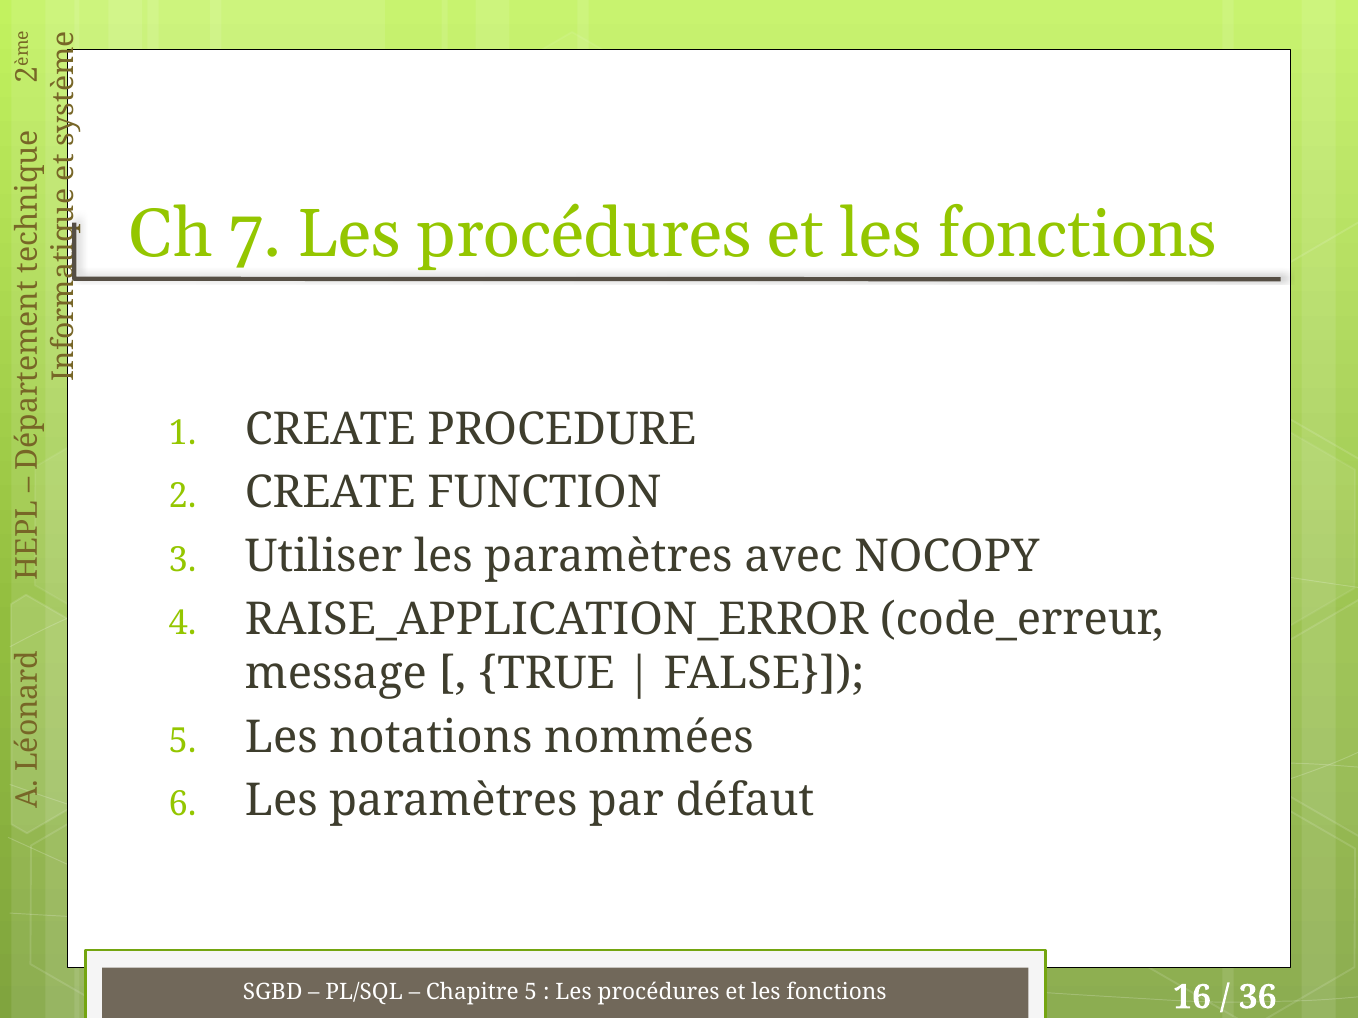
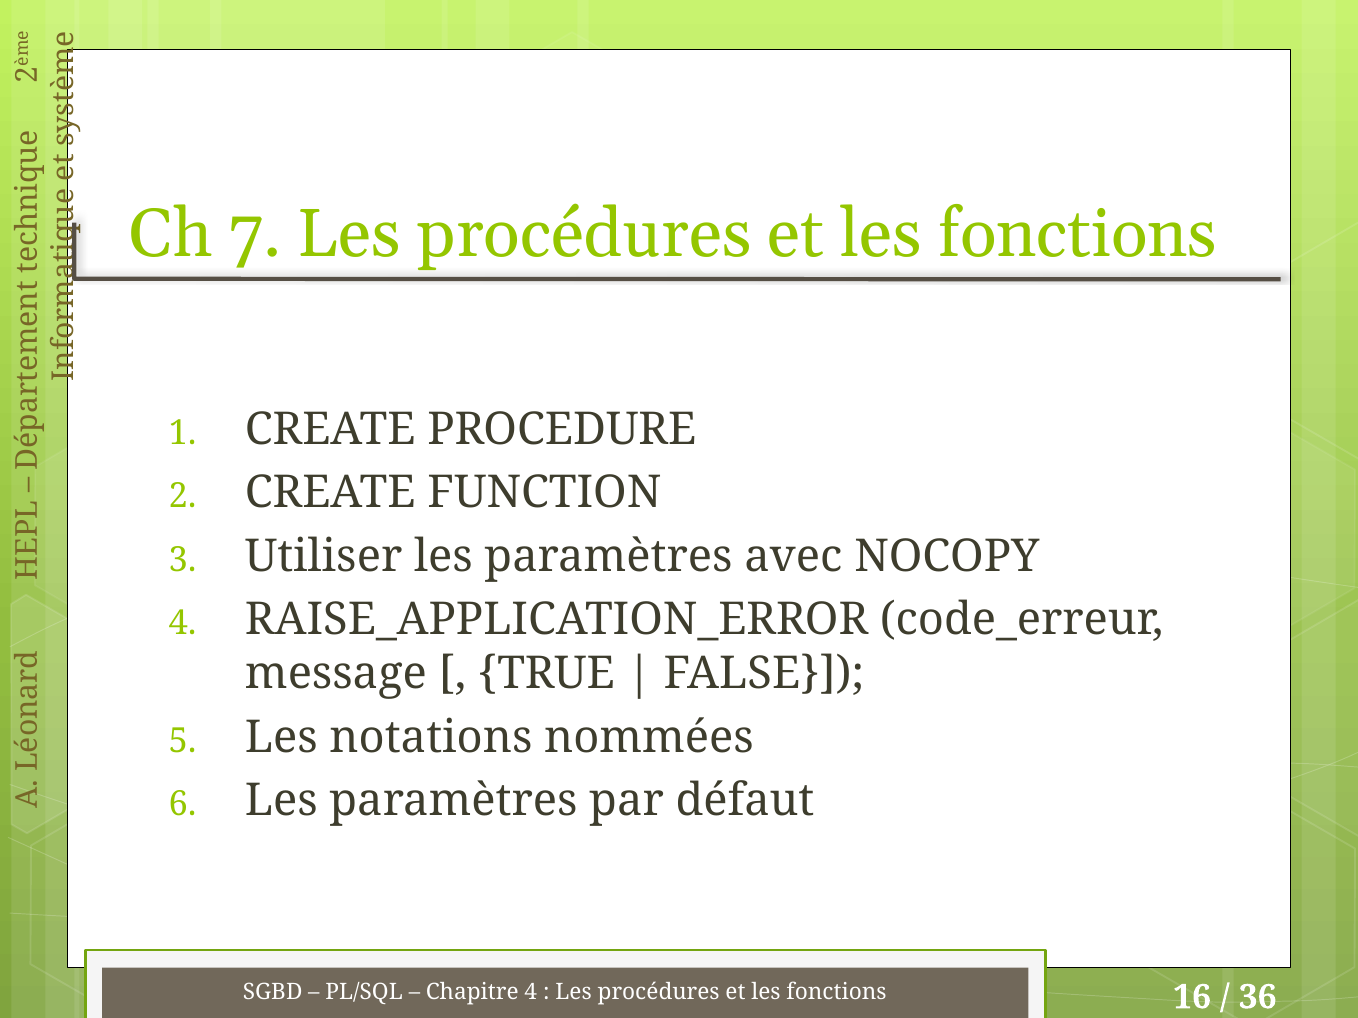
Chapitre 5: 5 -> 4
